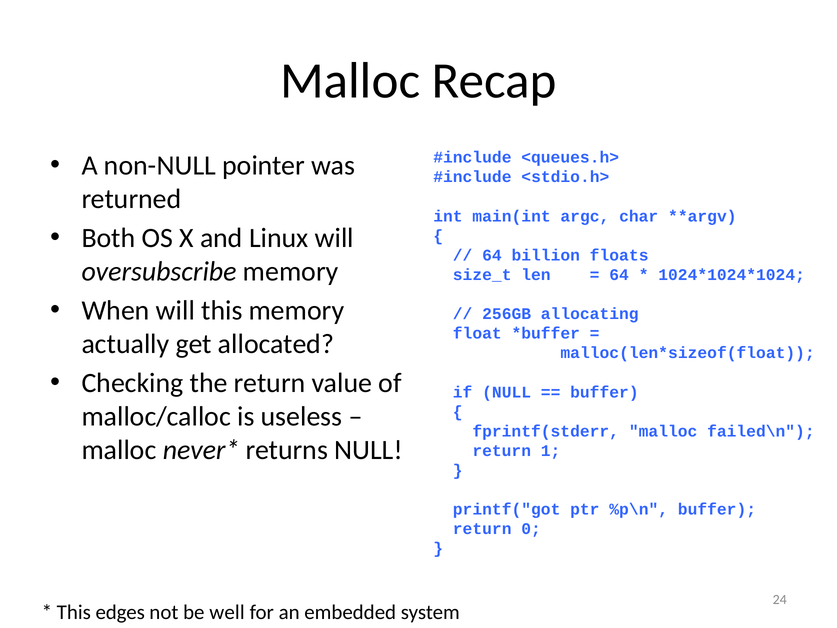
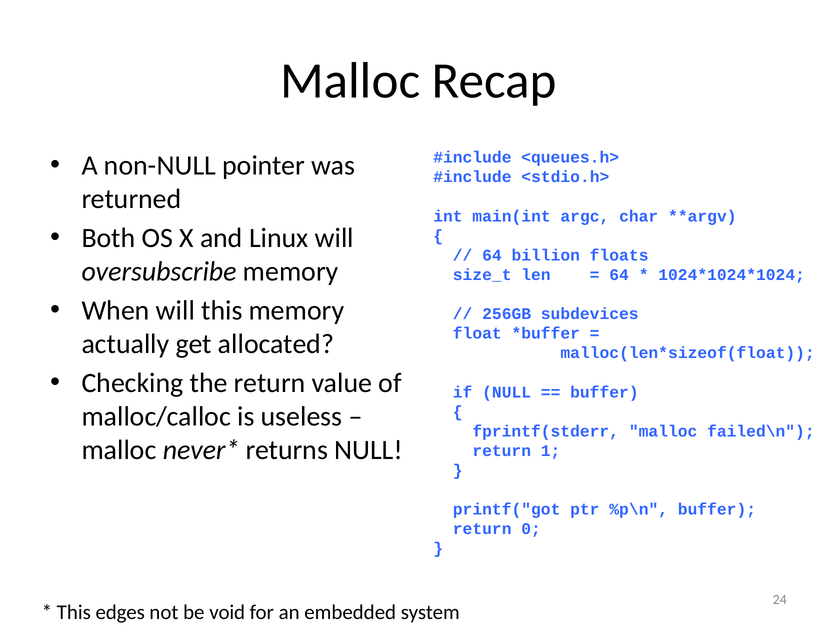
allocating: allocating -> subdevices
well: well -> void
